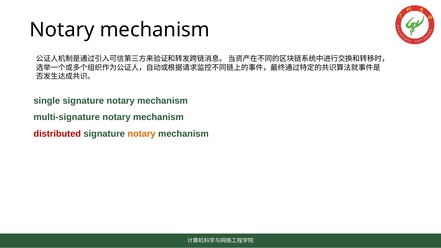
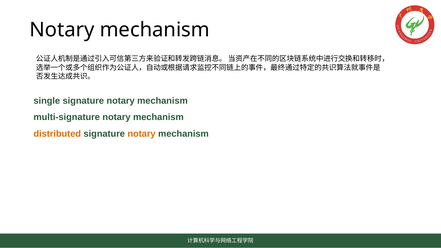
distributed colour: red -> orange
